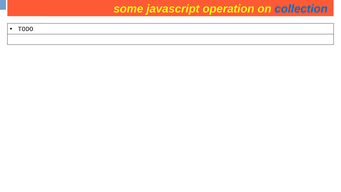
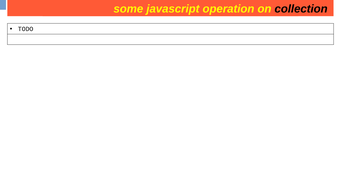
collection at (301, 9) colour: blue -> black
